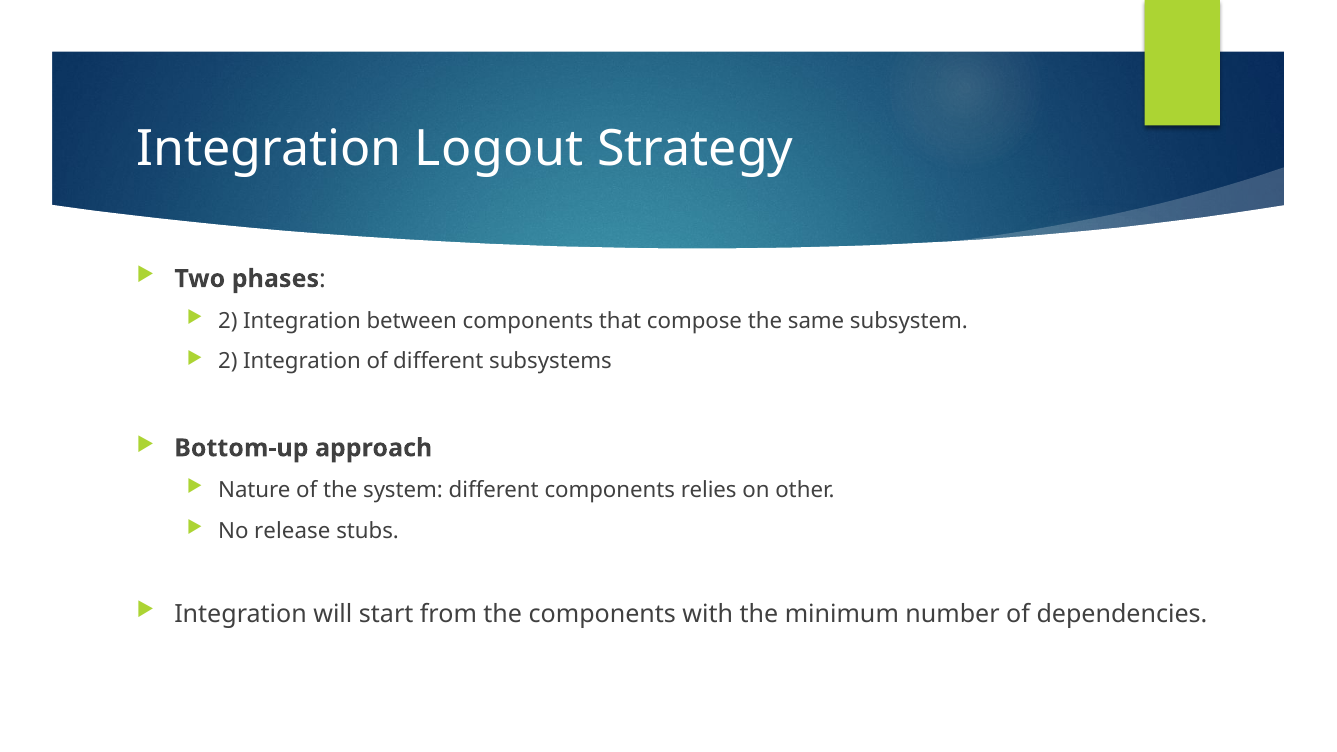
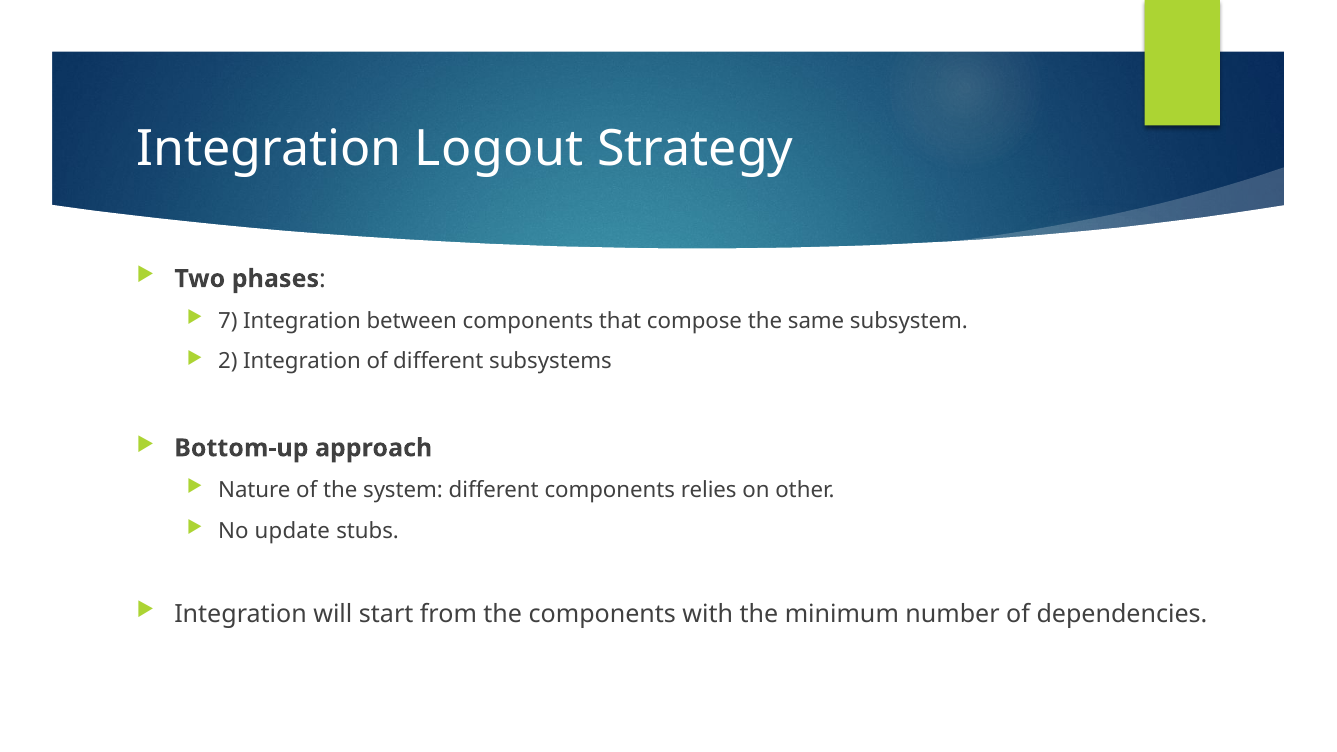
2 at (228, 321): 2 -> 7
release: release -> update
